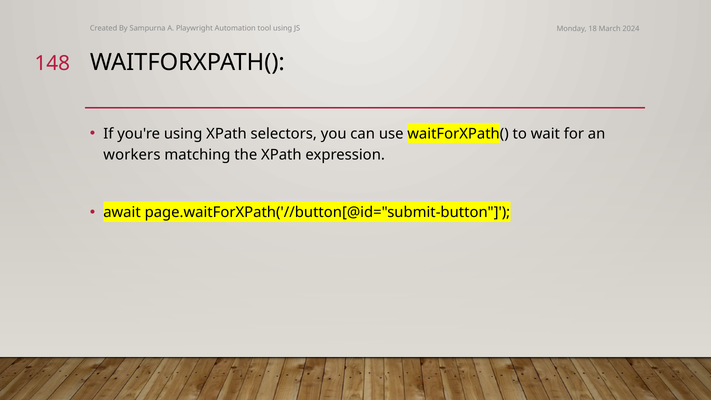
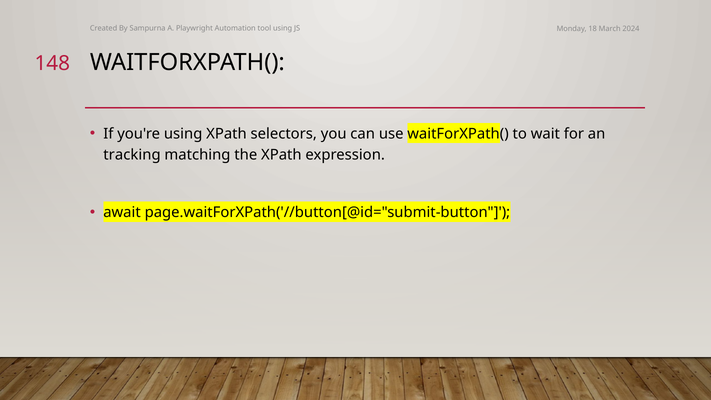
workers: workers -> tracking
